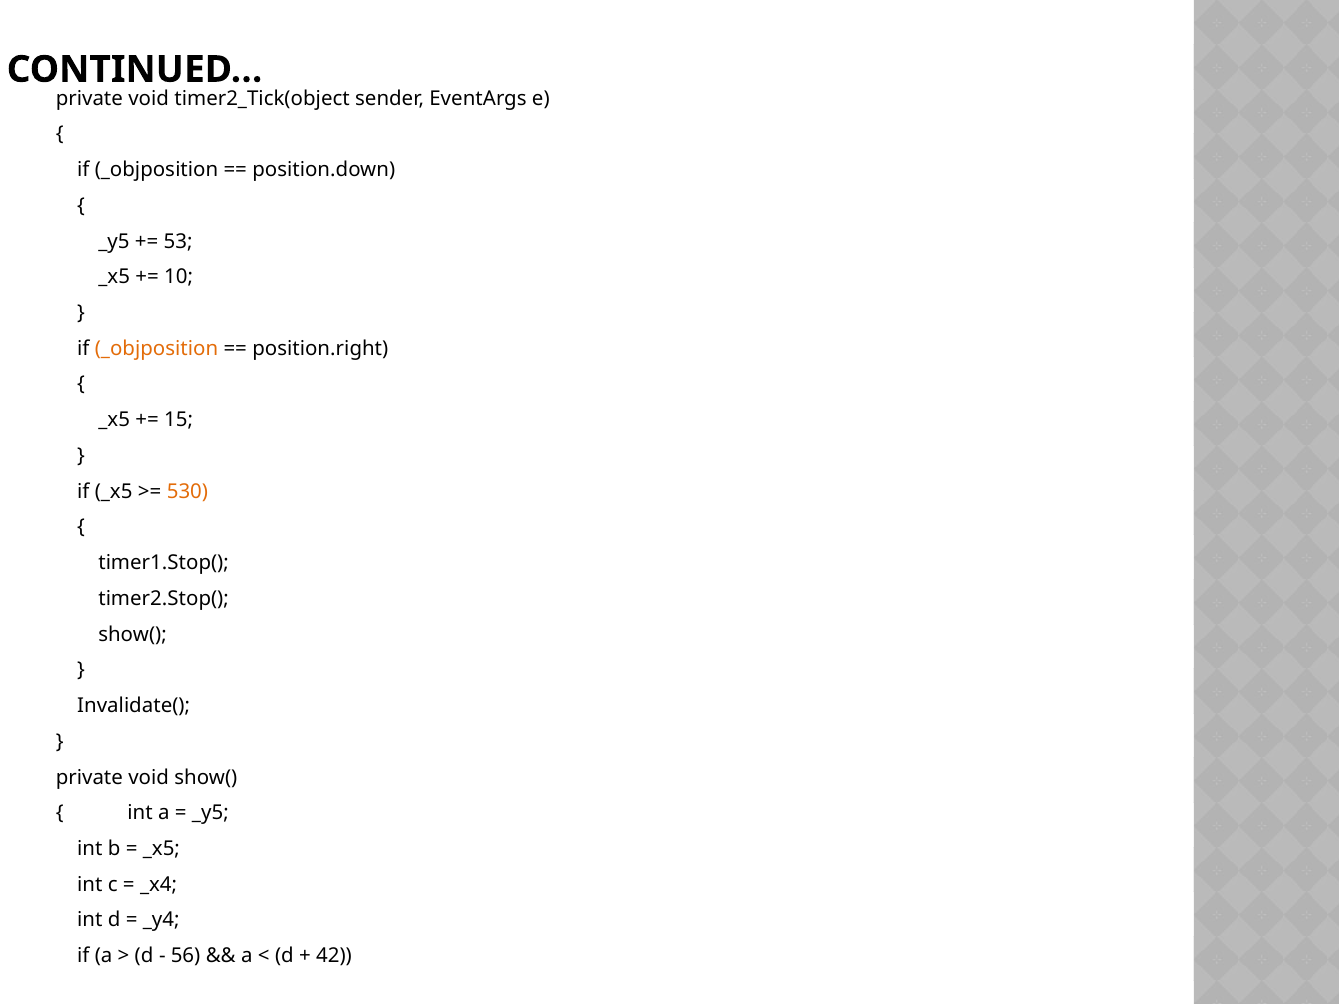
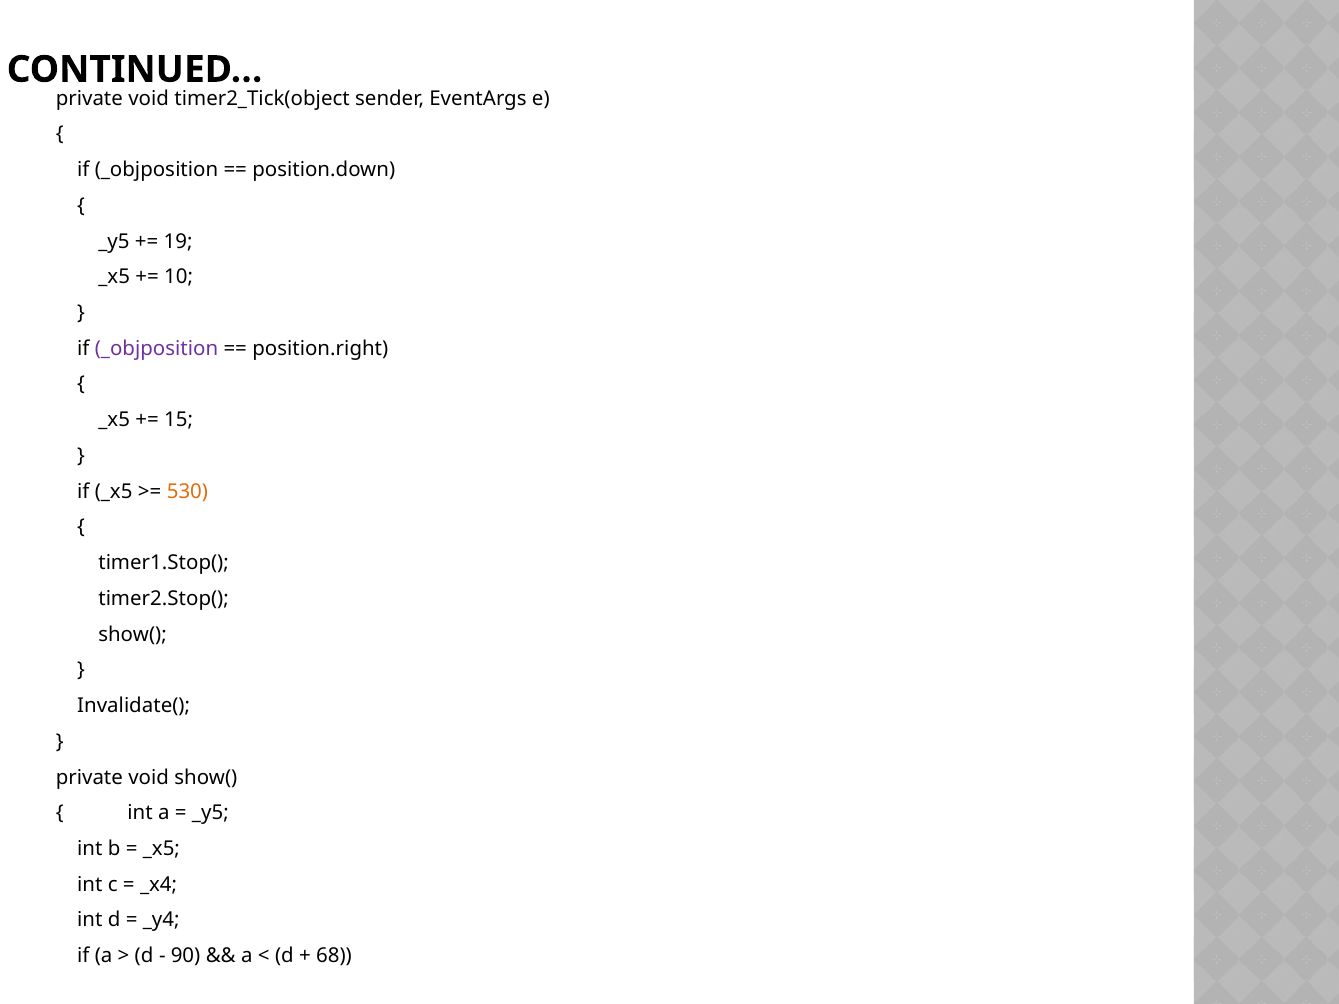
53: 53 -> 19
_objposition at (156, 349) colour: orange -> purple
56: 56 -> 90
42: 42 -> 68
